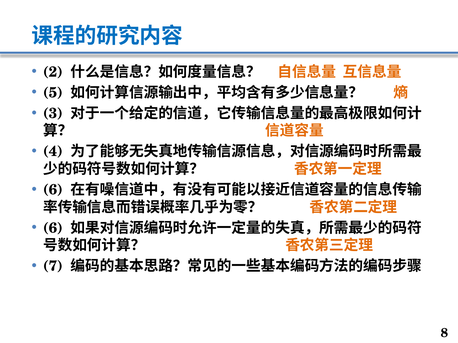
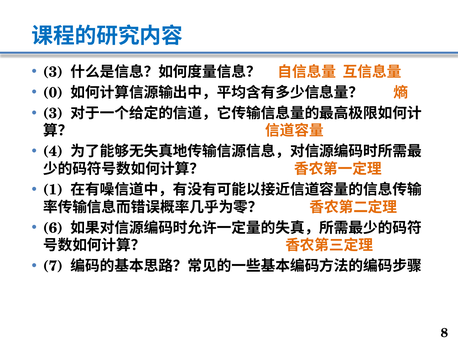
2 at (53, 72): 2 -> 3
5: 5 -> 0
6 at (53, 190): 6 -> 1
